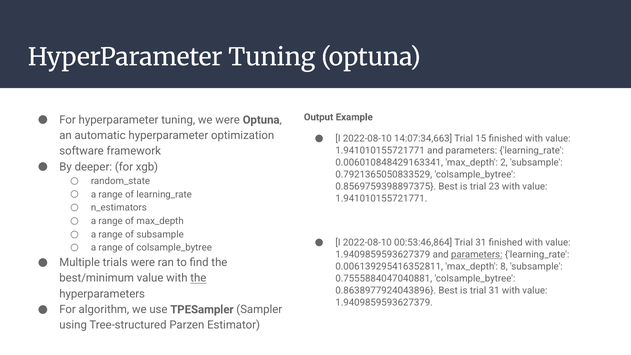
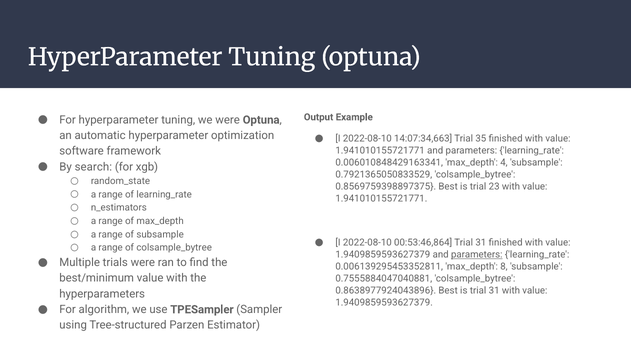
15: 15 -> 35
2: 2 -> 4
deeper: deeper -> search
0.006139295416352811: 0.006139295416352811 -> 0.006139295453352811
the at (198, 278) underline: present -> none
